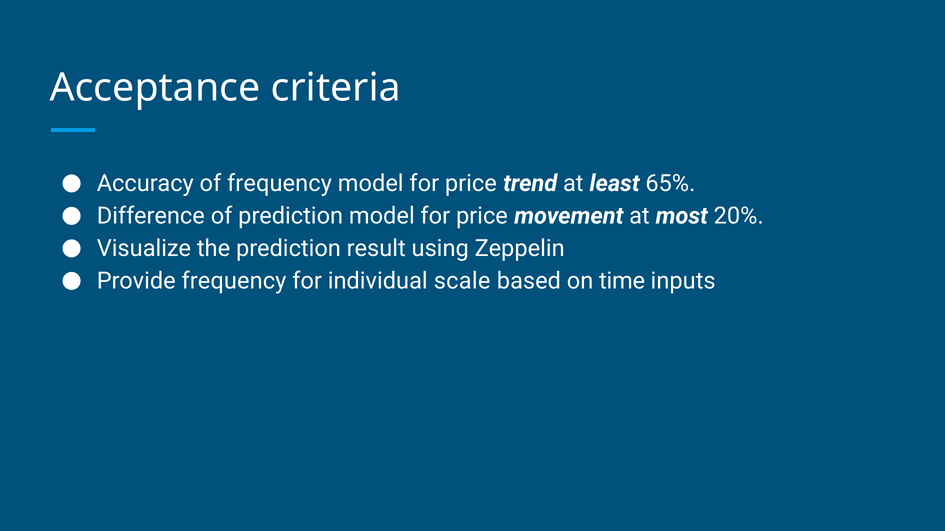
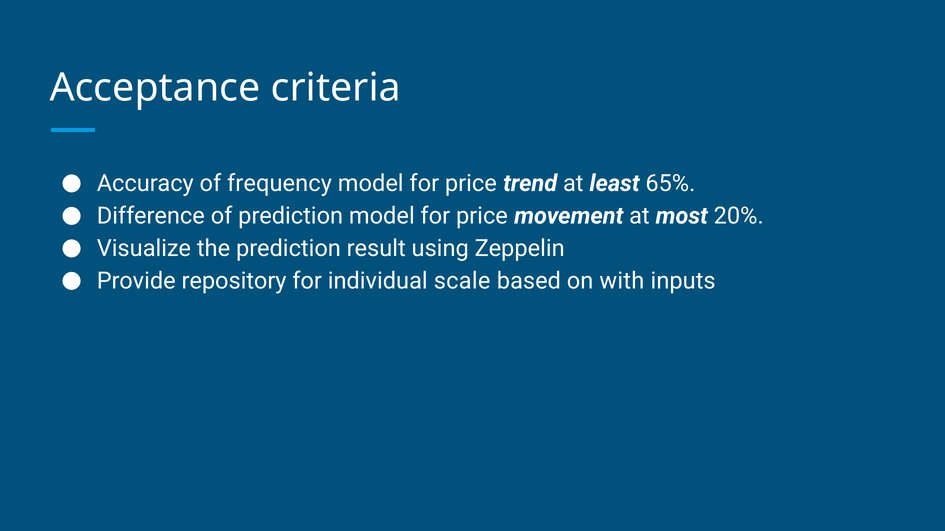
Provide frequency: frequency -> repository
time: time -> with
